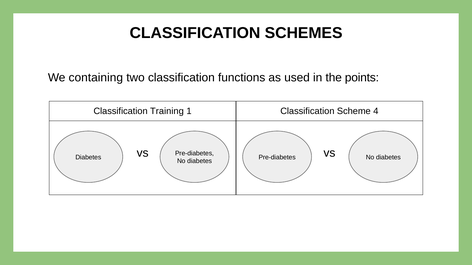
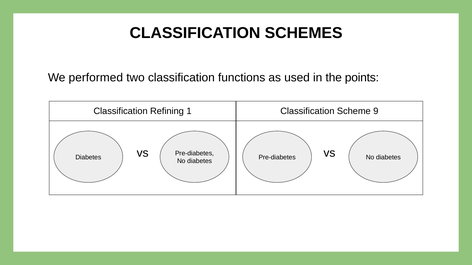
containing: containing -> performed
Training: Training -> Refining
4: 4 -> 9
